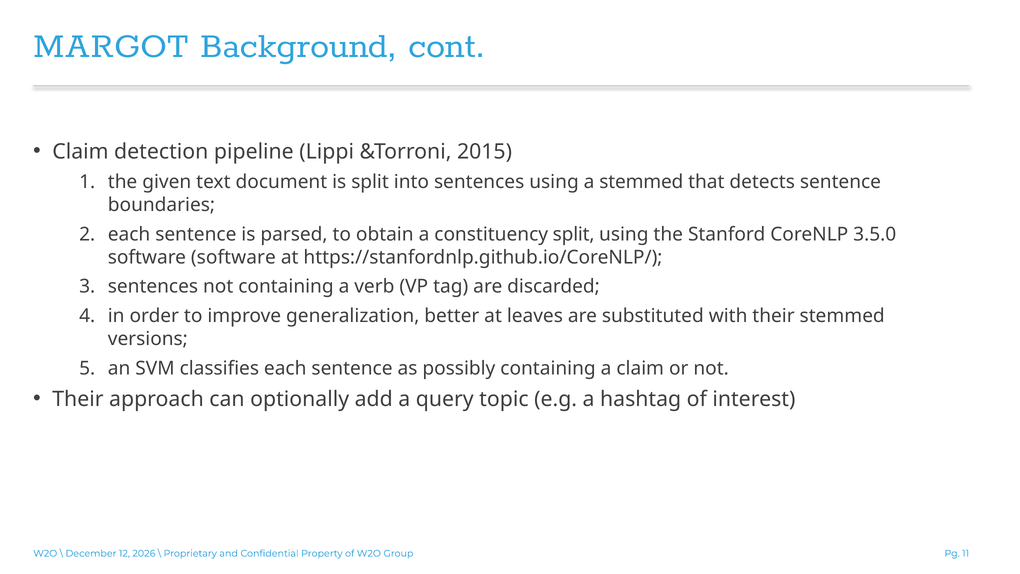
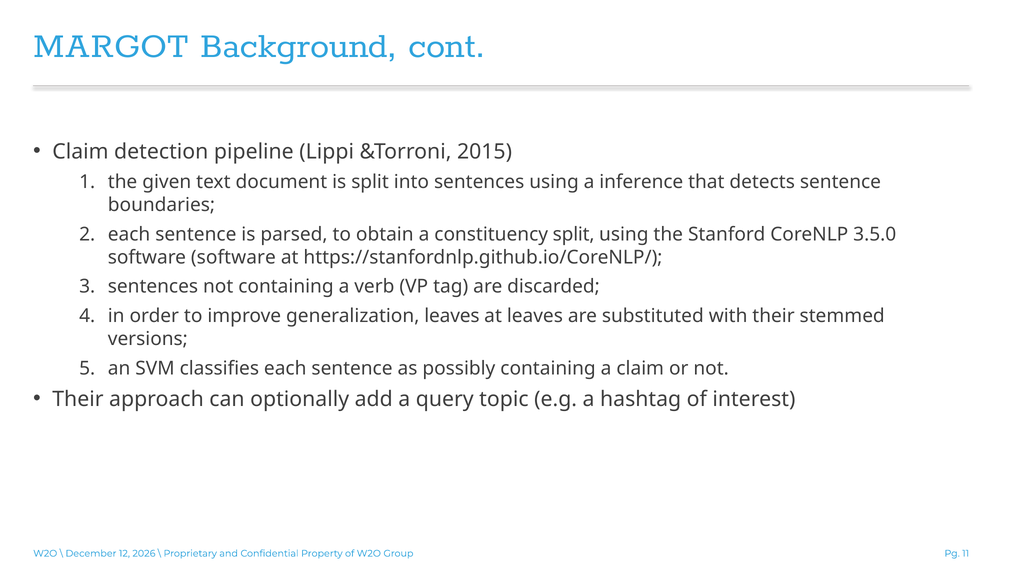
a stemmed: stemmed -> inference
generalization better: better -> leaves
